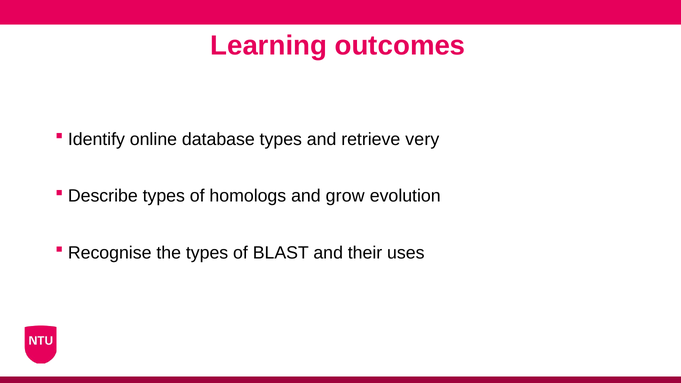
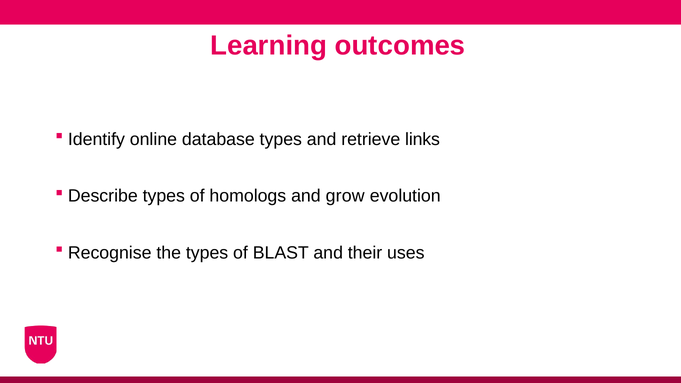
very: very -> links
